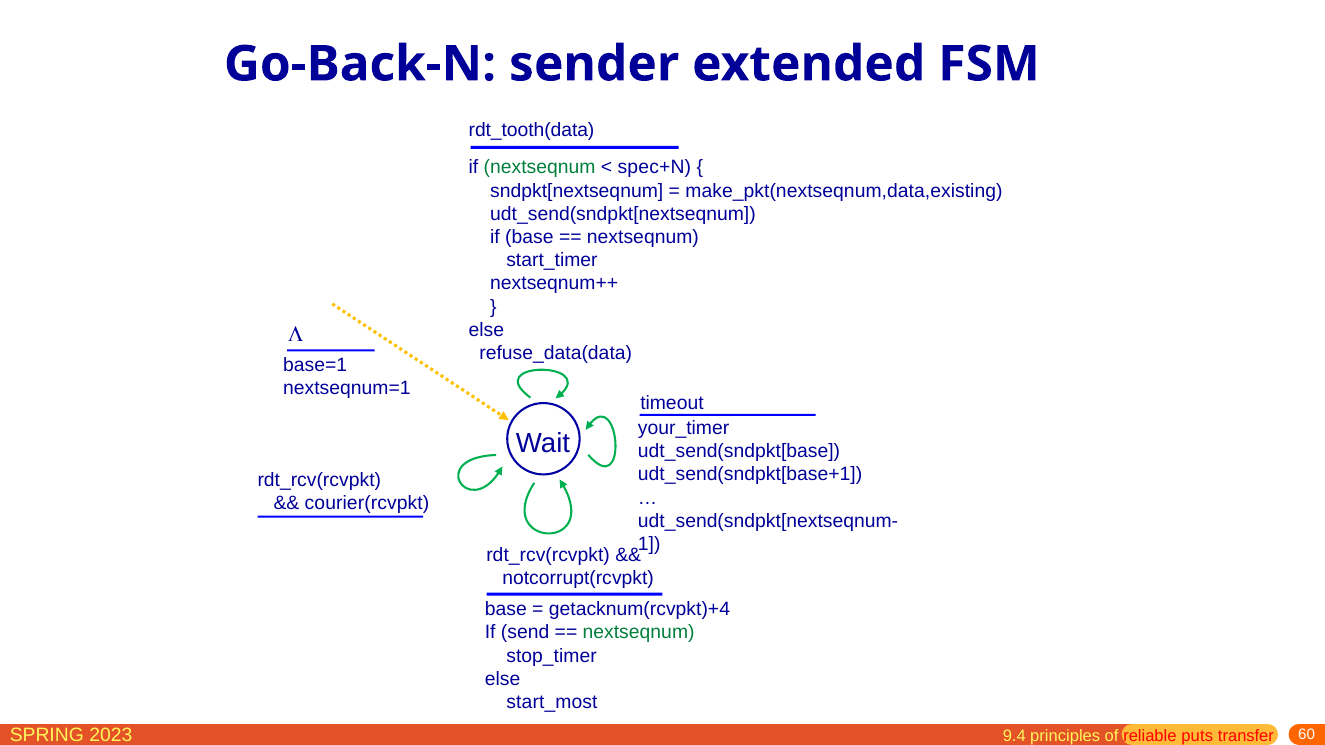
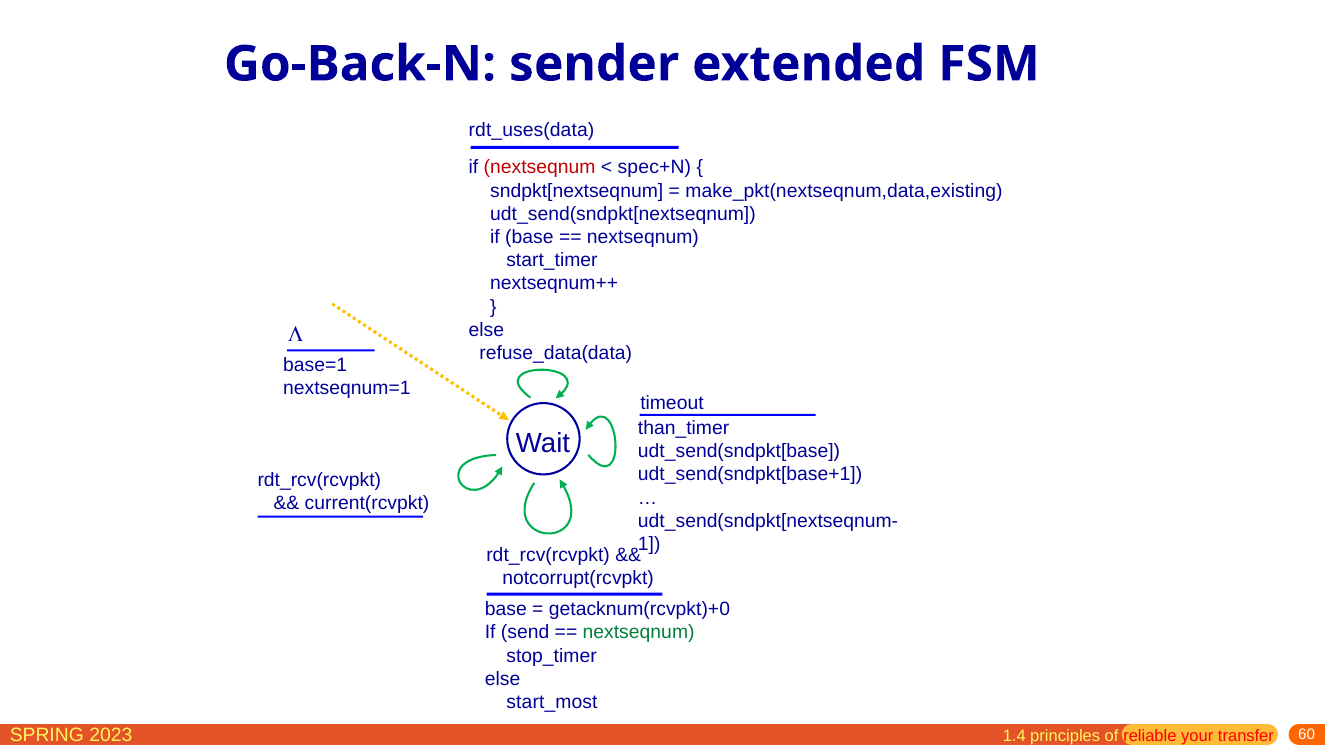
rdt_tooth(data: rdt_tooth(data -> rdt_uses(data
nextseqnum at (540, 168) colour: green -> red
your_timer: your_timer -> than_timer
courier(rcvpkt: courier(rcvpkt -> current(rcvpkt
getacknum(rcvpkt)+4: getacknum(rcvpkt)+4 -> getacknum(rcvpkt)+0
9.4: 9.4 -> 1.4
puts: puts -> your
